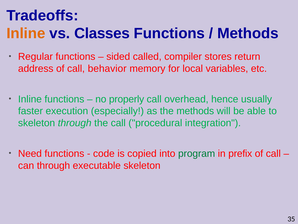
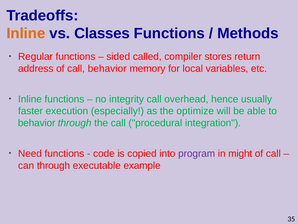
properly: properly -> integrity
the methods: methods -> optimize
skeleton at (37, 123): skeleton -> behavior
program colour: green -> purple
prefix: prefix -> might
executable skeleton: skeleton -> example
